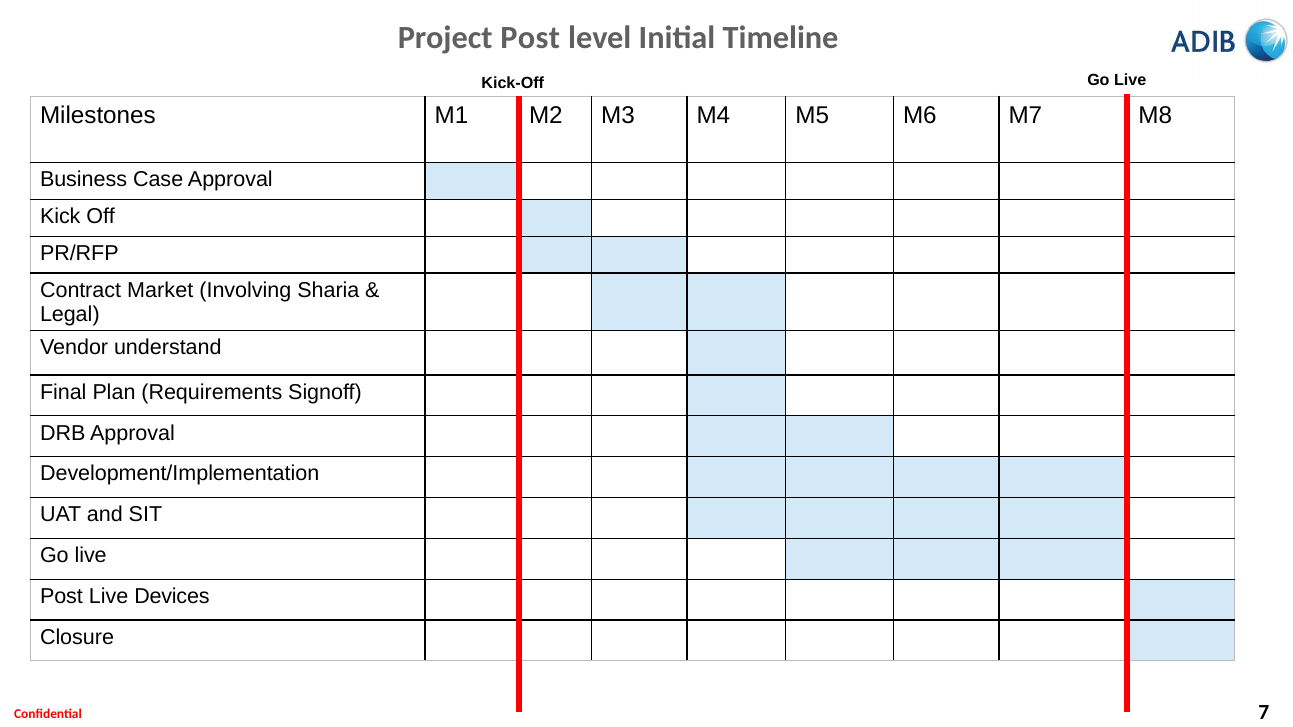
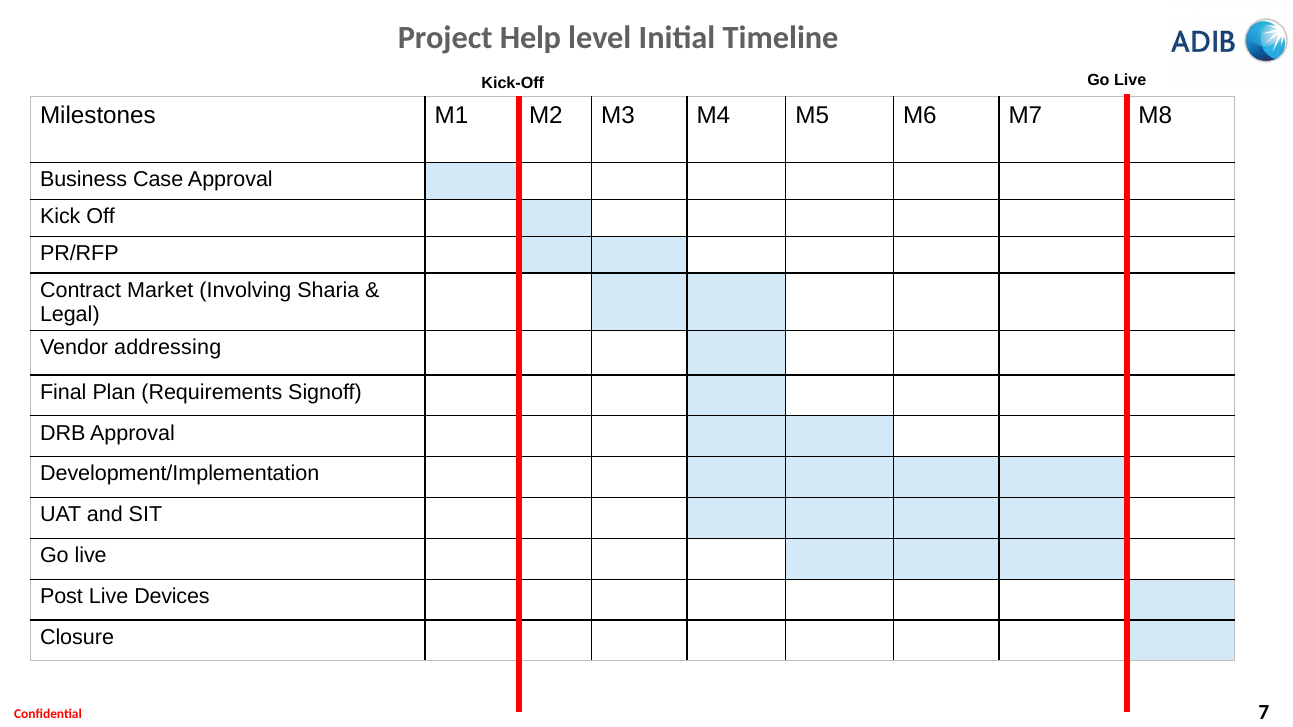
Project Post: Post -> Help
understand: understand -> addressing
